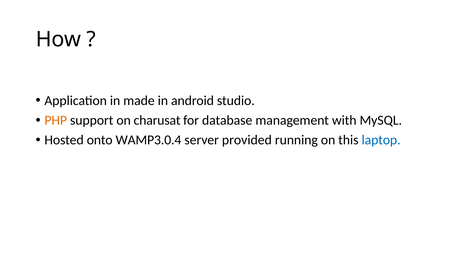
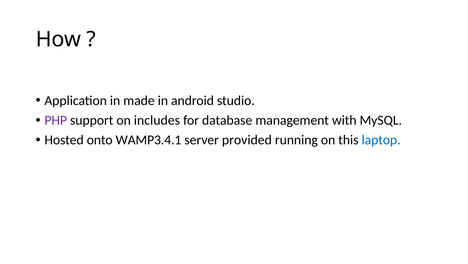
PHP colour: orange -> purple
charusat: charusat -> includes
WAMP3.0.4: WAMP3.0.4 -> WAMP3.4.1
